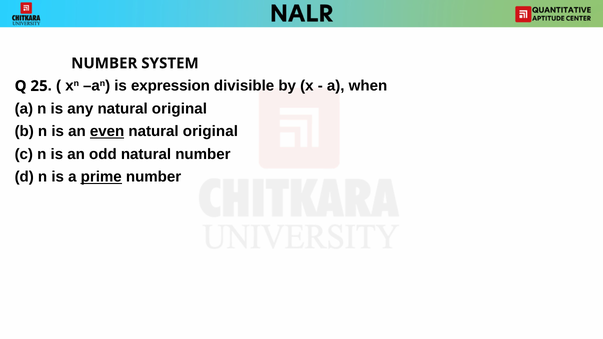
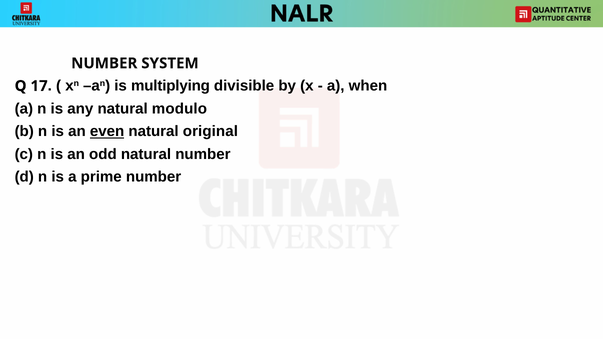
25: 25 -> 17
expression: expression -> multiplying
any natural original: original -> modulo
prime underline: present -> none
